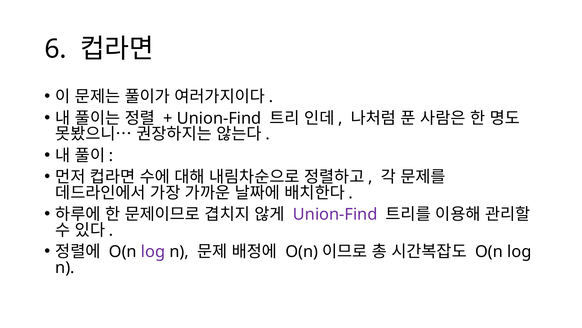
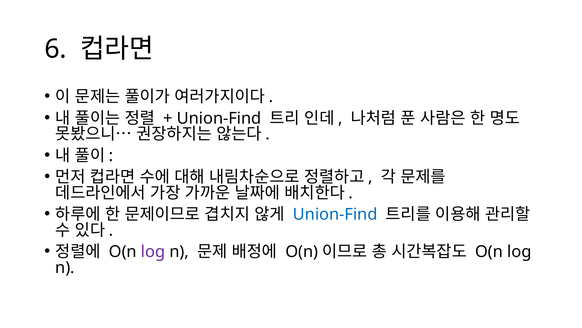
Union-Find at (335, 214) colour: purple -> blue
